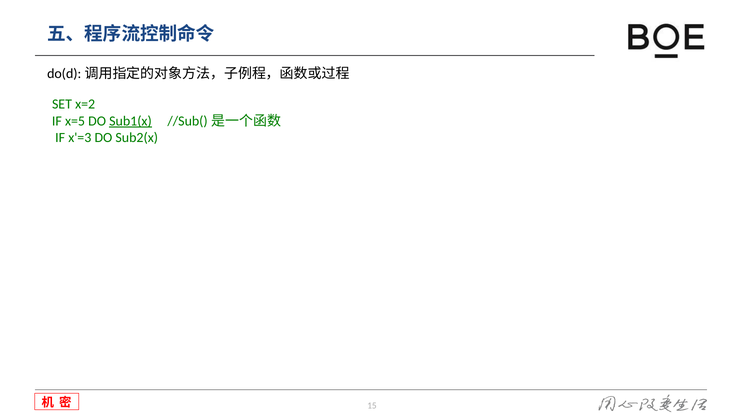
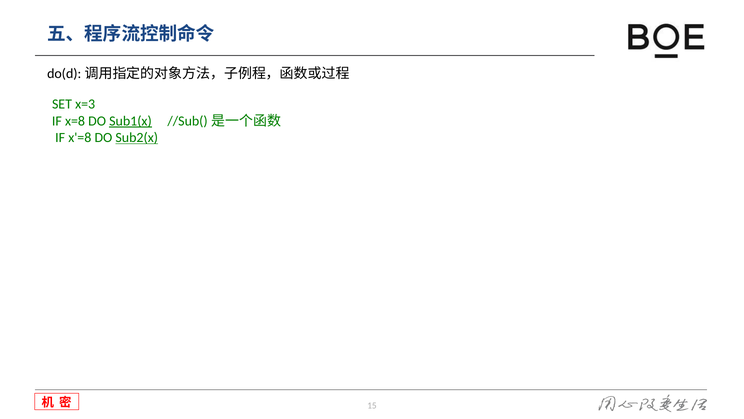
x=2: x=2 -> x=3
x=5: x=5 -> x=8
x'=3: x'=3 -> x'=8
Sub2(x underline: none -> present
